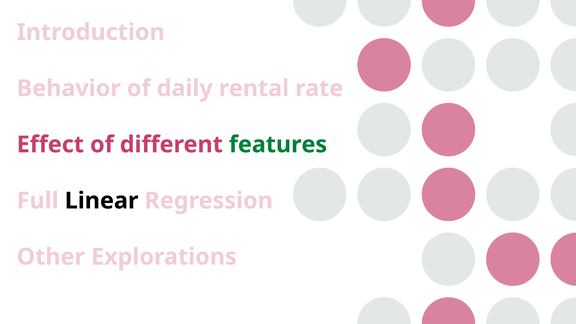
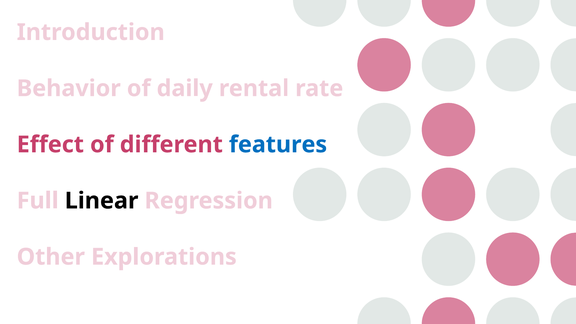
features colour: green -> blue
